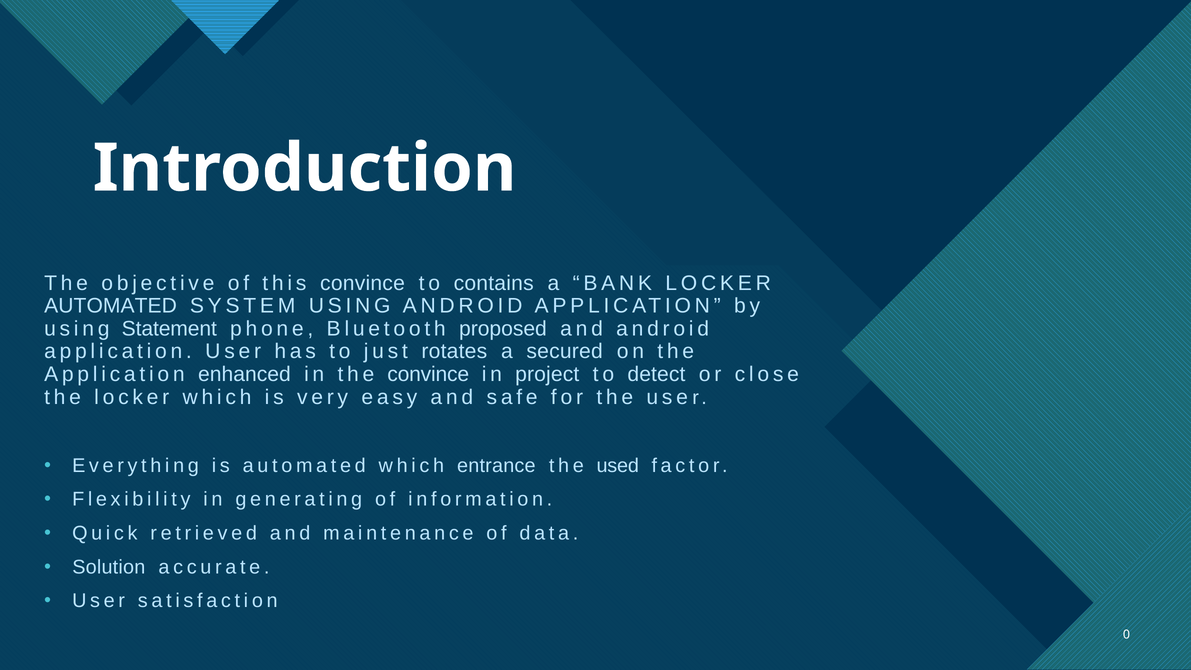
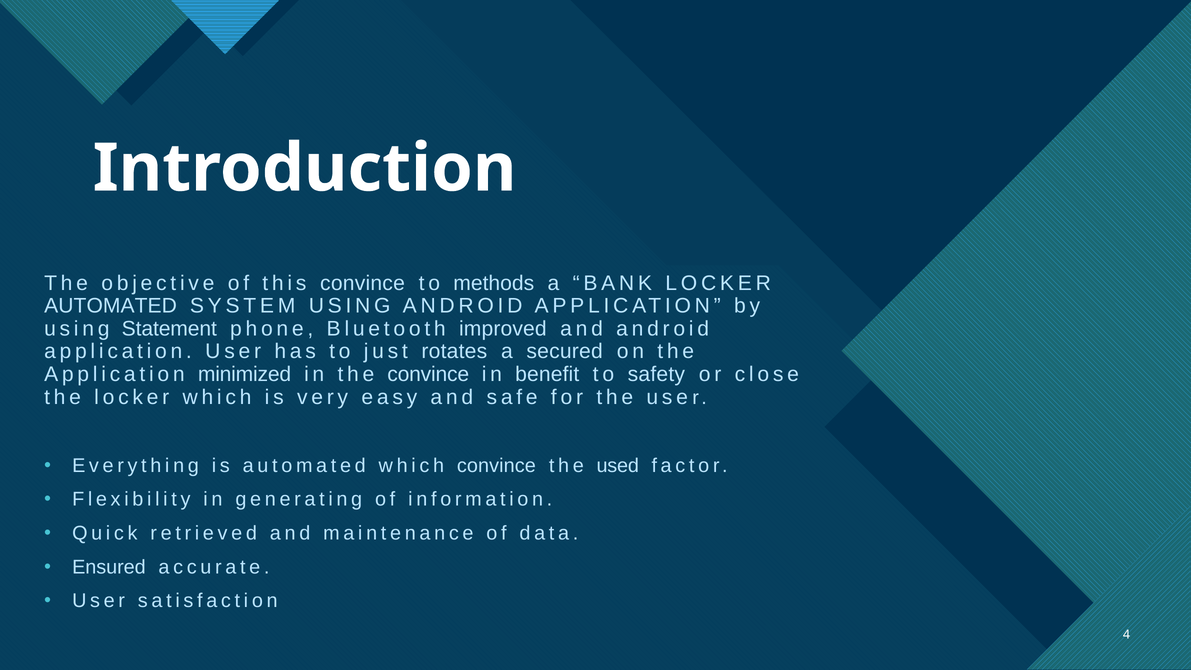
contains: contains -> methods
proposed: proposed -> improved
enhanced: enhanced -> minimized
project: project -> benefit
detect: detect -> safety
which entrance: entrance -> convince
Solution: Solution -> Ensured
0: 0 -> 4
